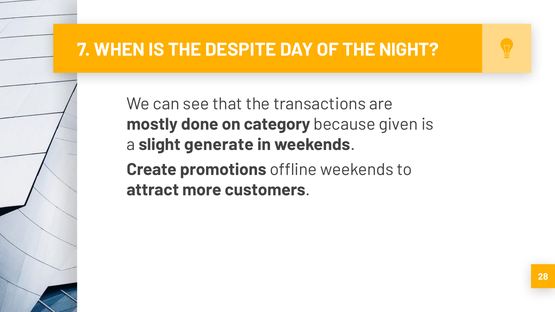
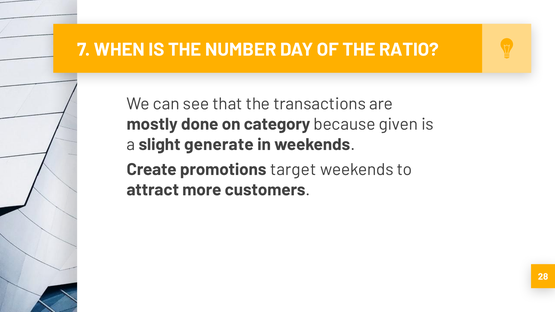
DESPITE: DESPITE -> NUMBER
NIGHT: NIGHT -> RATIO
offline: offline -> target
